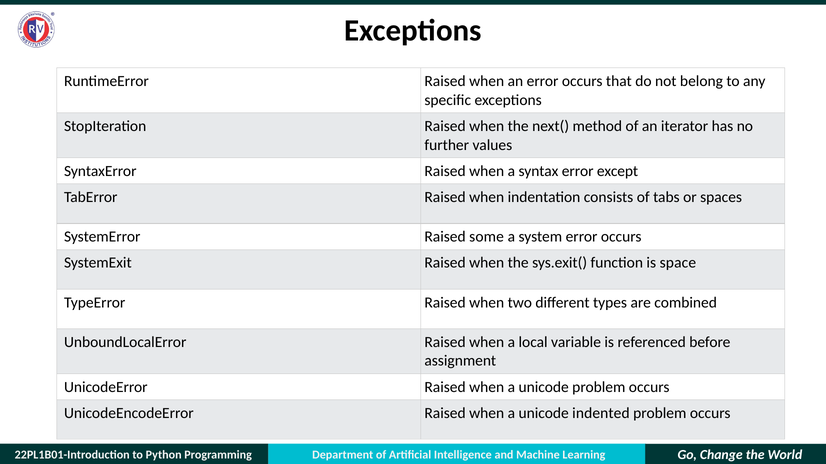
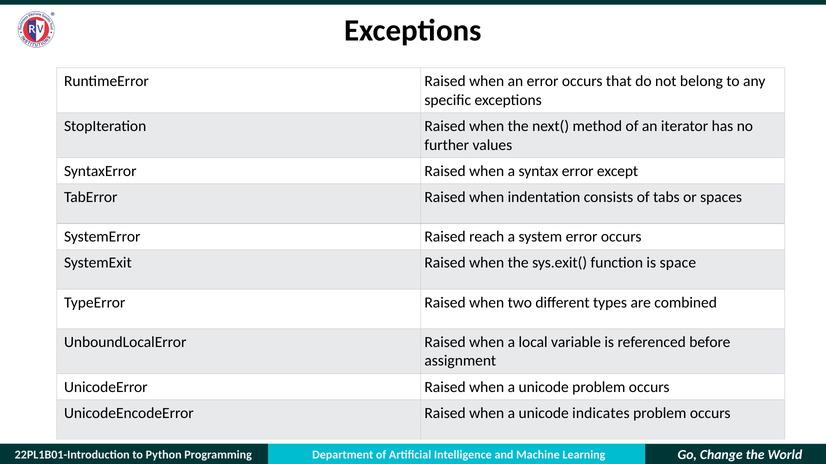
some: some -> reach
indented: indented -> indicates
